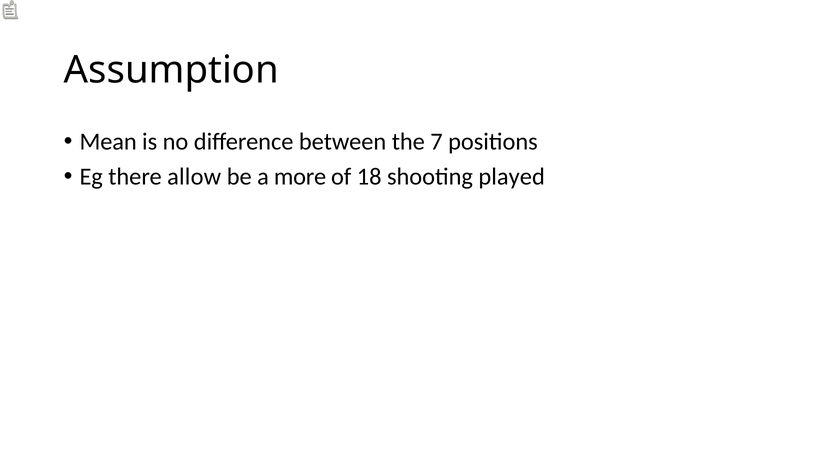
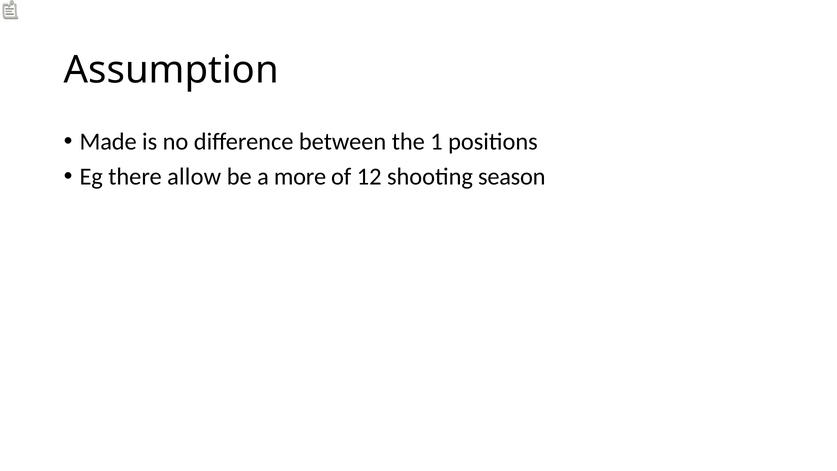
Mean: Mean -> Made
7: 7 -> 1
18: 18 -> 12
played: played -> season
